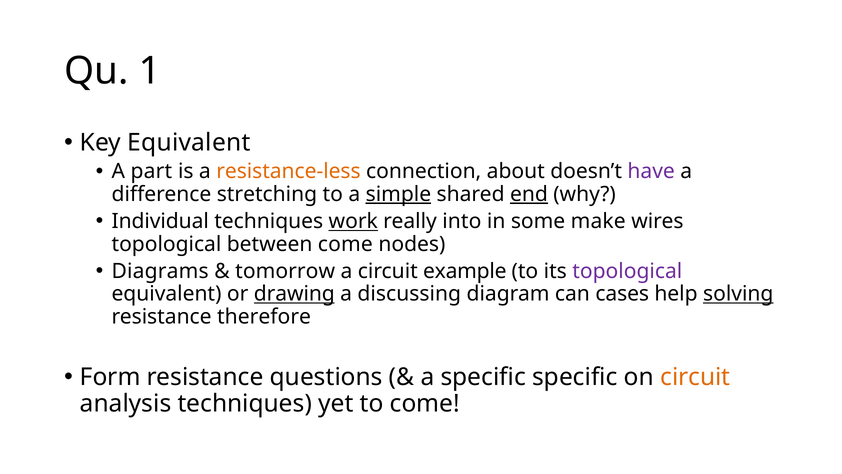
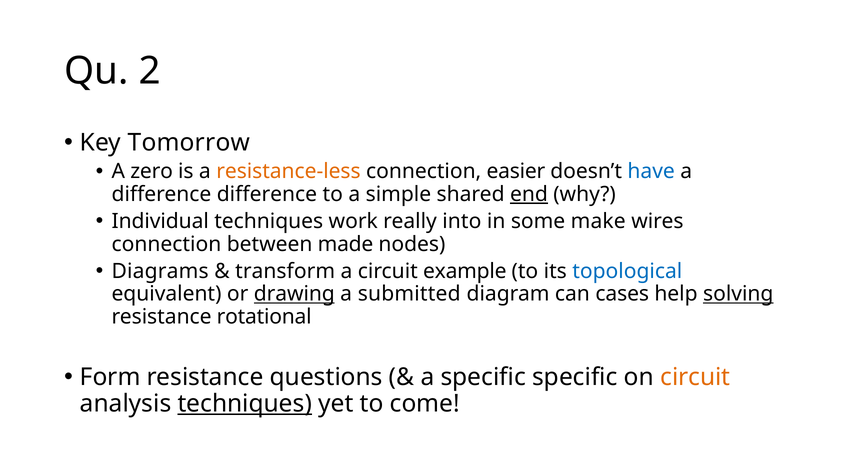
1: 1 -> 2
Key Equivalent: Equivalent -> Tomorrow
part: part -> zero
about: about -> easier
have colour: purple -> blue
difference stretching: stretching -> difference
simple underline: present -> none
work underline: present -> none
topological at (166, 244): topological -> connection
between come: come -> made
tomorrow: tomorrow -> transform
topological at (627, 271) colour: purple -> blue
discussing: discussing -> submitted
therefore: therefore -> rotational
techniques at (245, 403) underline: none -> present
